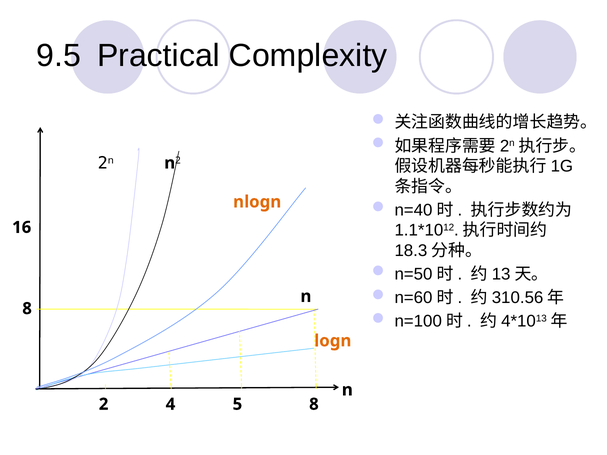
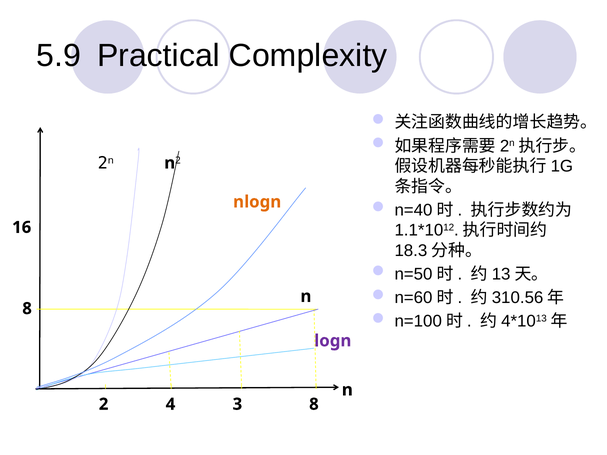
9.5: 9.5 -> 5.9
logn colour: orange -> purple
5: 5 -> 3
